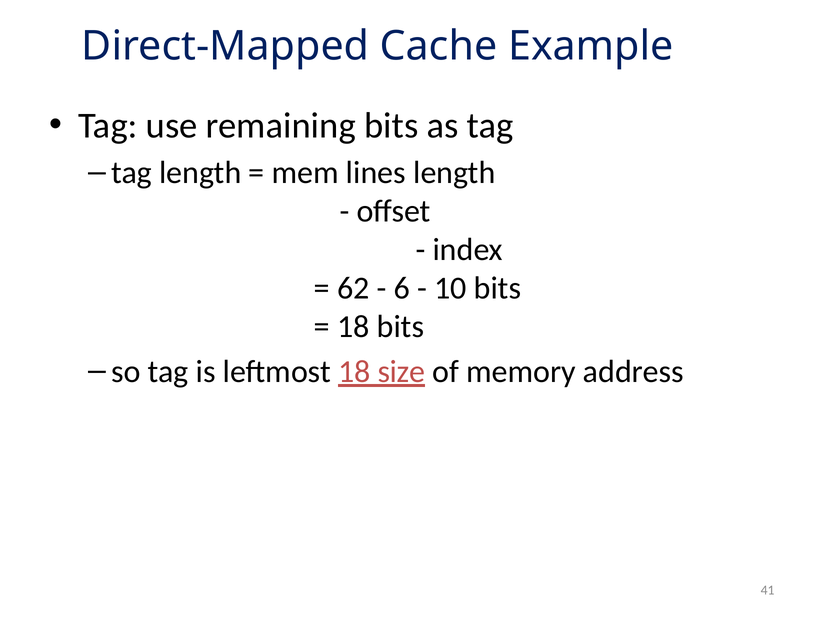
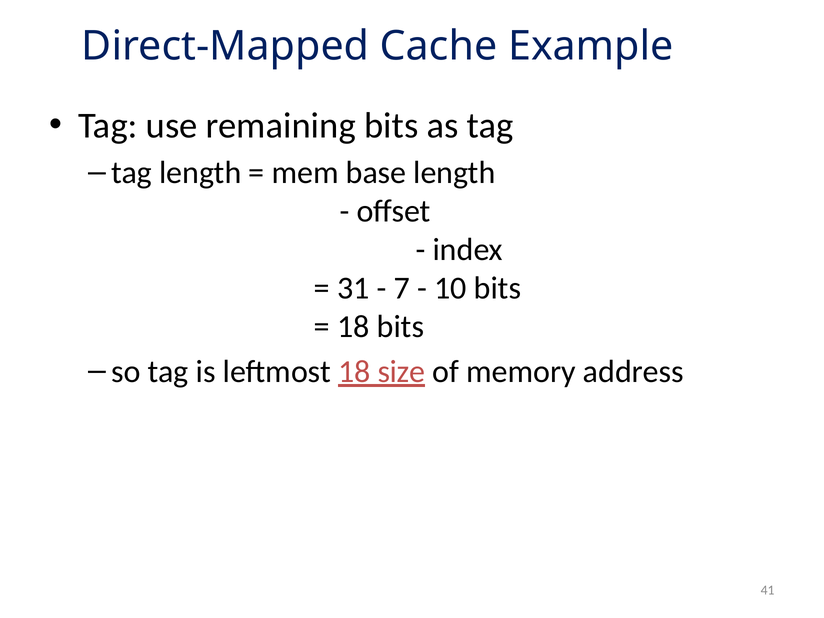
lines: lines -> base
62: 62 -> 31
6: 6 -> 7
